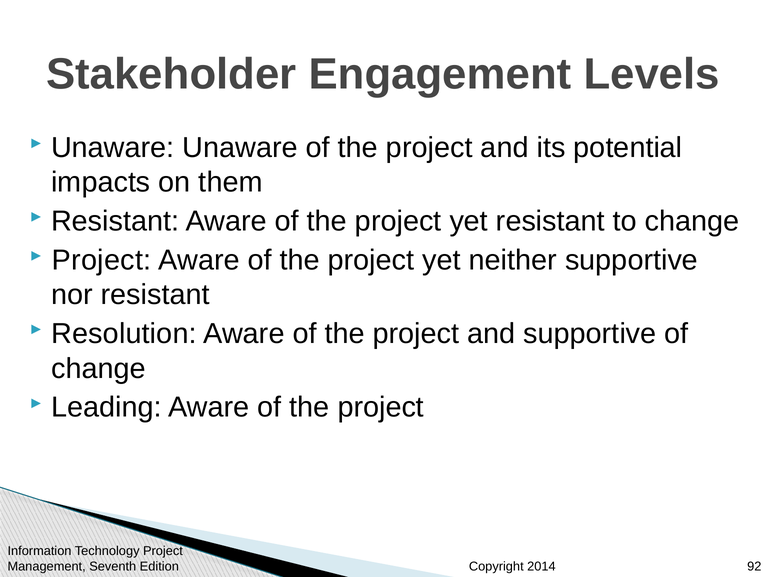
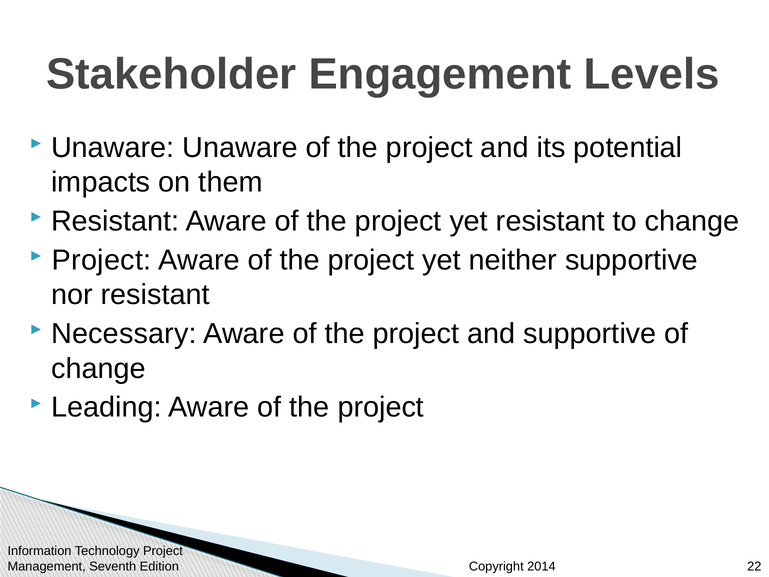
Resolution: Resolution -> Necessary
92: 92 -> 22
